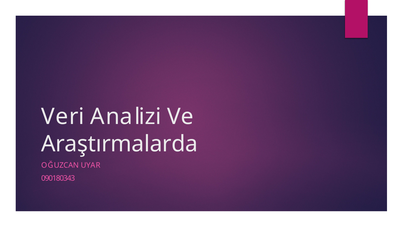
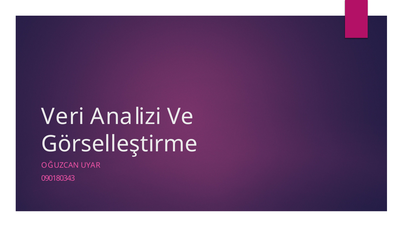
Araştırmalarda: Araştırmalarda -> Görselleştirme
